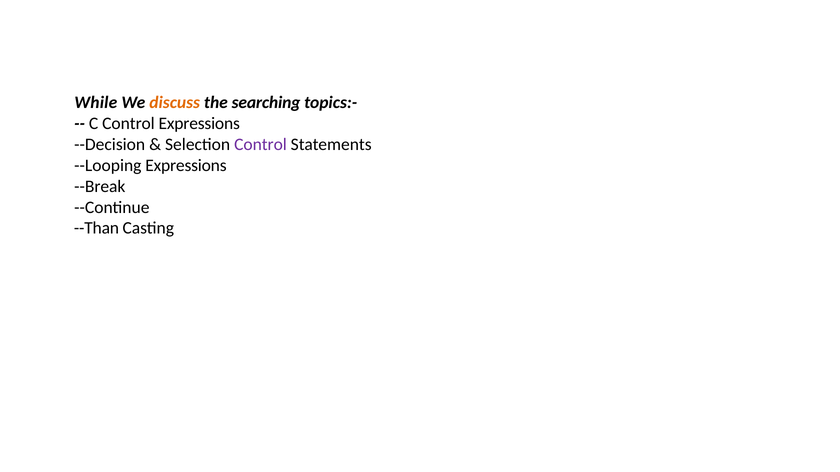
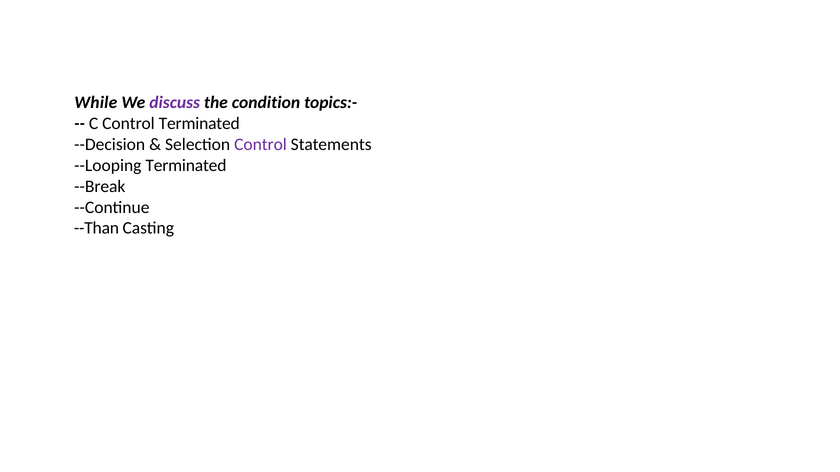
discuss colour: orange -> purple
searching: searching -> condition
Control Expressions: Expressions -> Terminated
--Looping Expressions: Expressions -> Terminated
